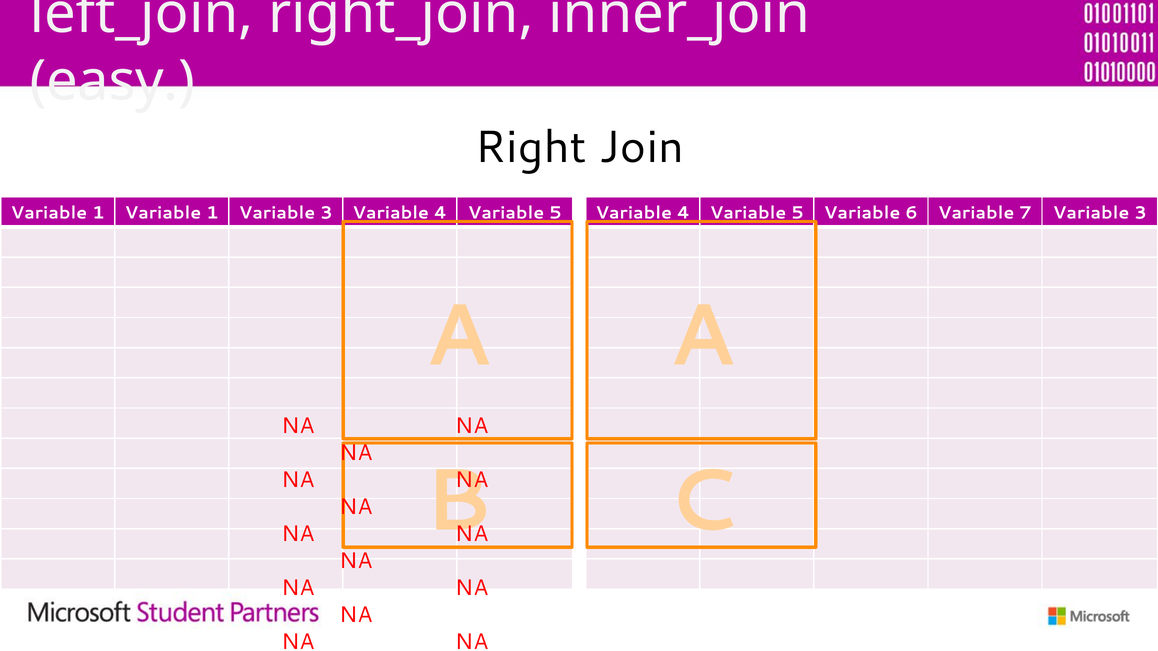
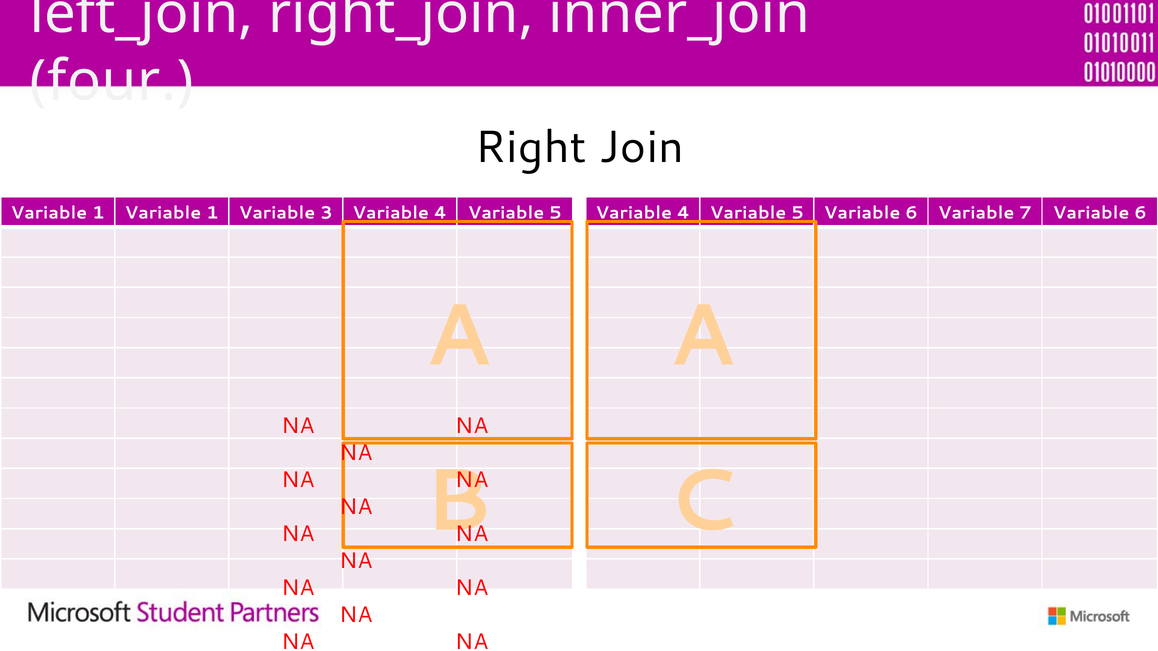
easy: easy -> four
7 Variable 3: 3 -> 6
